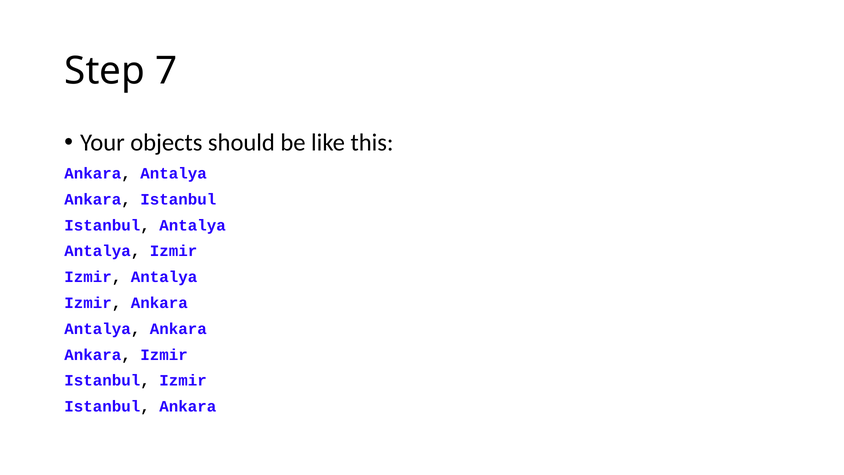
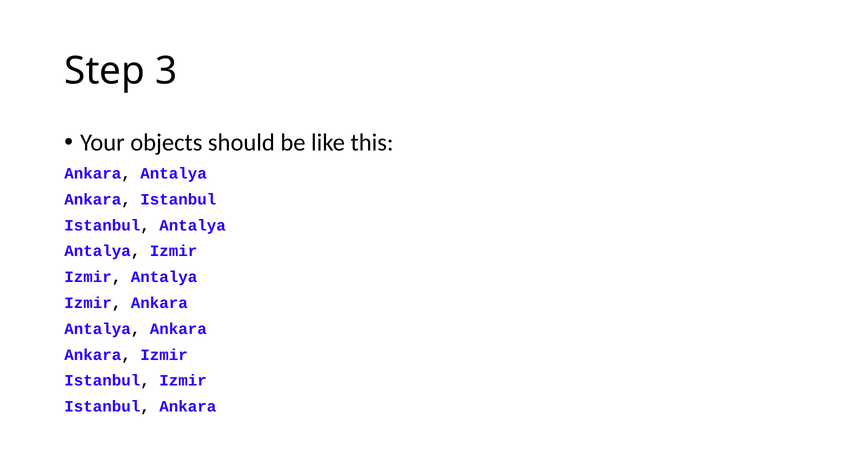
7: 7 -> 3
